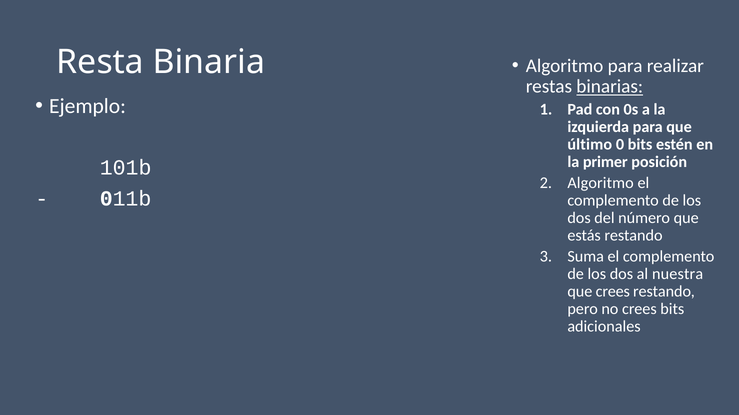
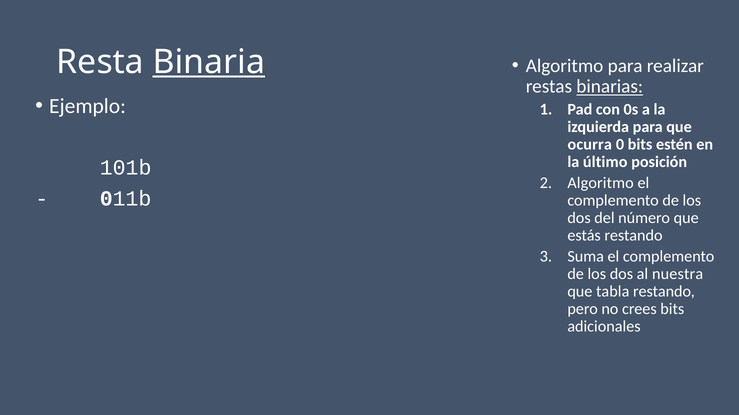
Binaria underline: none -> present
último: último -> ocurra
primer: primer -> último
que crees: crees -> tabla
